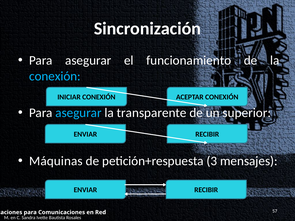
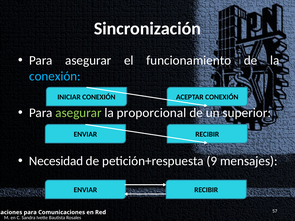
asegurar at (78, 113) colour: light blue -> light green
transparente: transparente -> proporcional
Máquinas: Máquinas -> Necesidad
3: 3 -> 9
